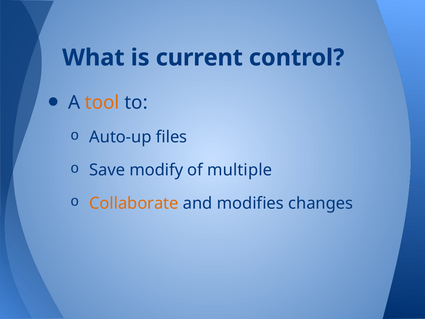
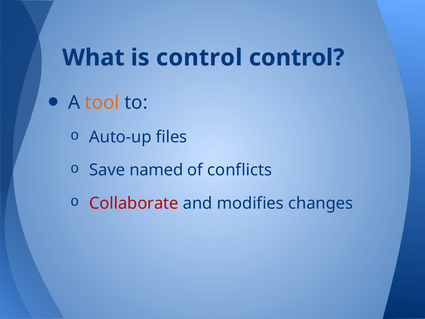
is current: current -> control
modify: modify -> named
multiple: multiple -> conflicts
Collaborate colour: orange -> red
